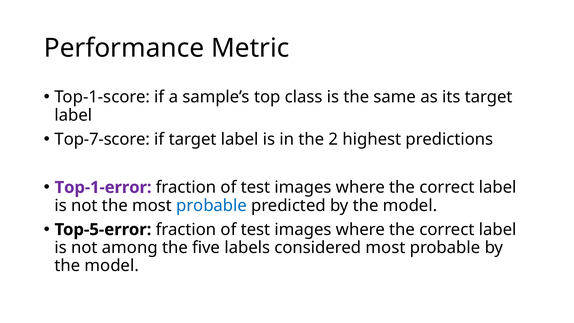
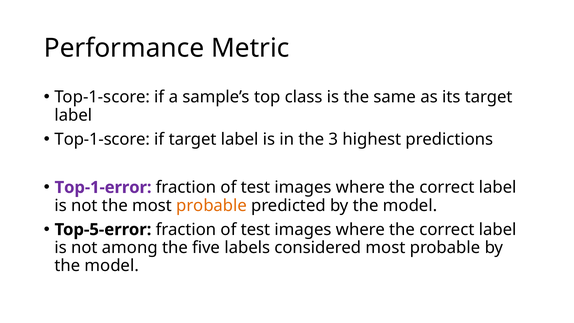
Top-7-score at (102, 139): Top-7-score -> Top-1-score
2: 2 -> 3
probable at (212, 205) colour: blue -> orange
